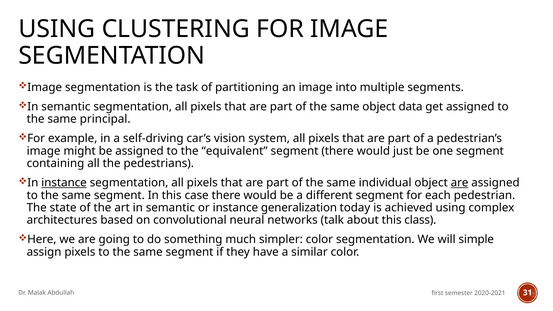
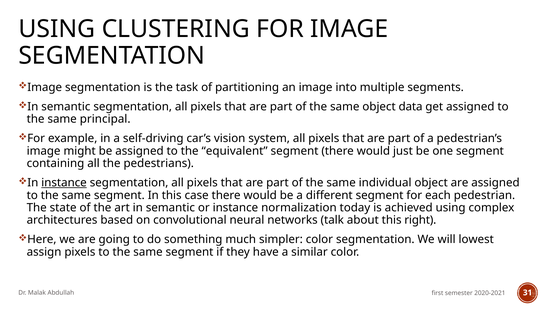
are at (460, 183) underline: present -> none
generalization: generalization -> normalization
class: class -> right
simple: simple -> lowest
